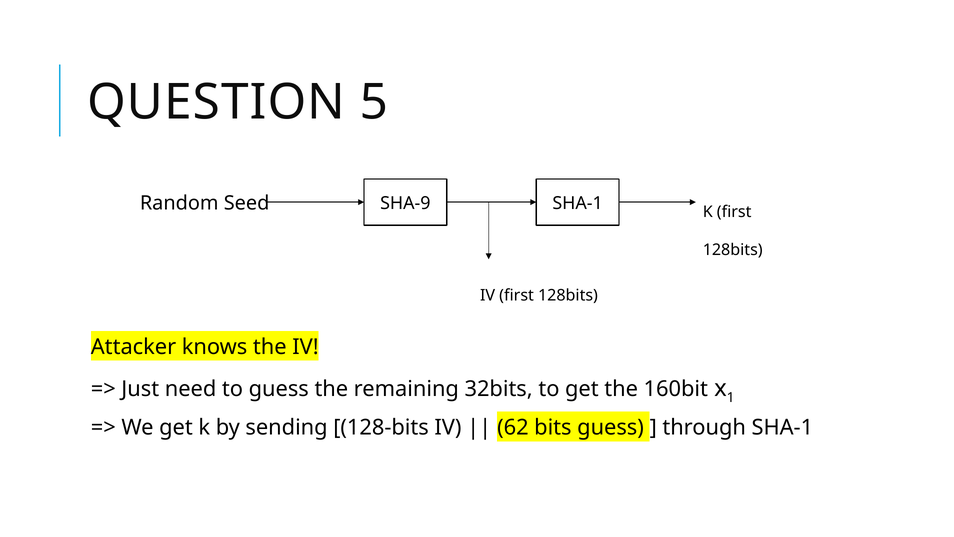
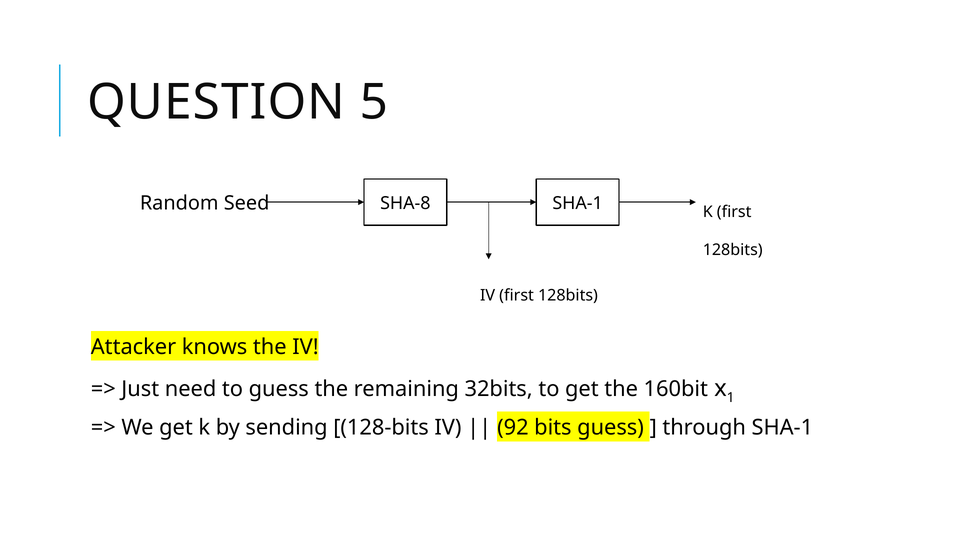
SHA-9: SHA-9 -> SHA-8
62: 62 -> 92
